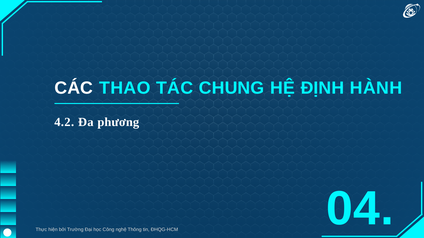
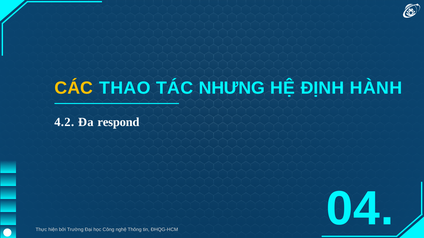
CÁC colour: white -> yellow
CHUNG: CHUNG -> NHƯNG
phương: phương -> respond
